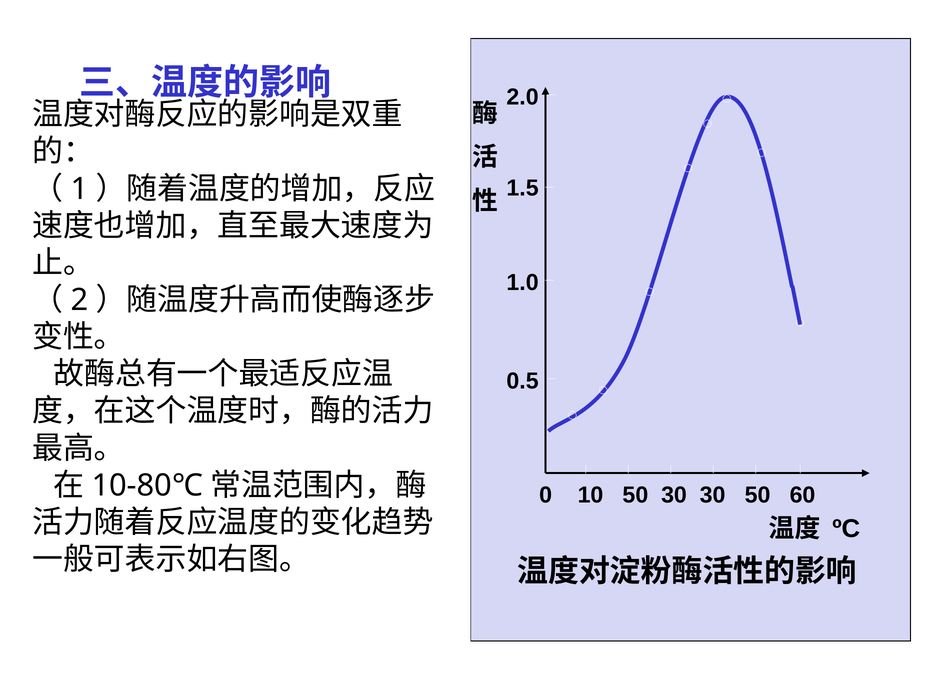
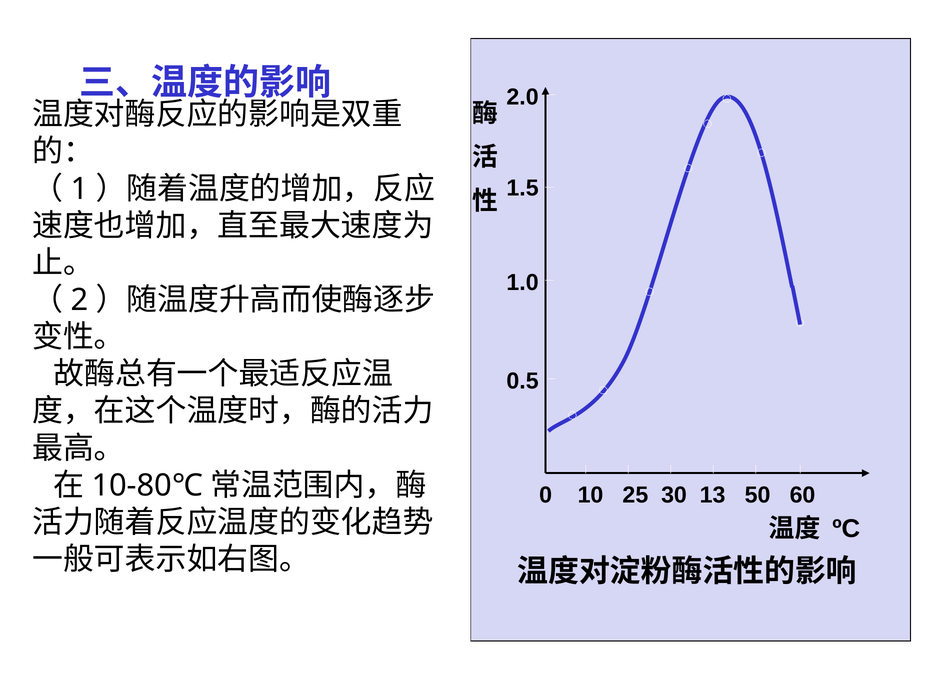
10 50: 50 -> 25
30 30: 30 -> 13
